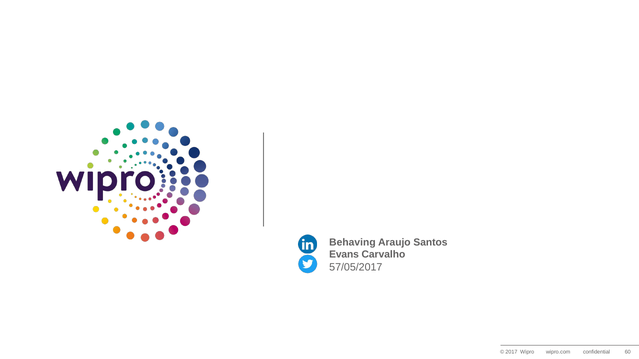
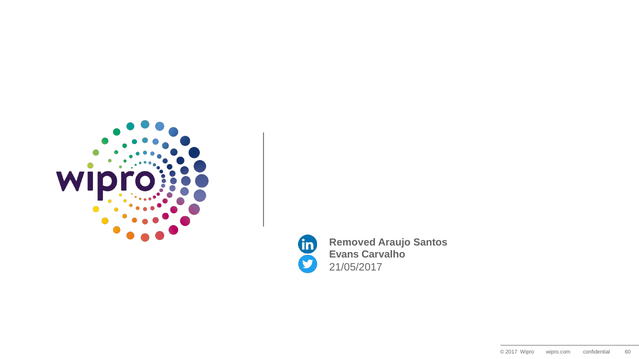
Behaving: Behaving -> Removed
57/05/2017: 57/05/2017 -> 21/05/2017
